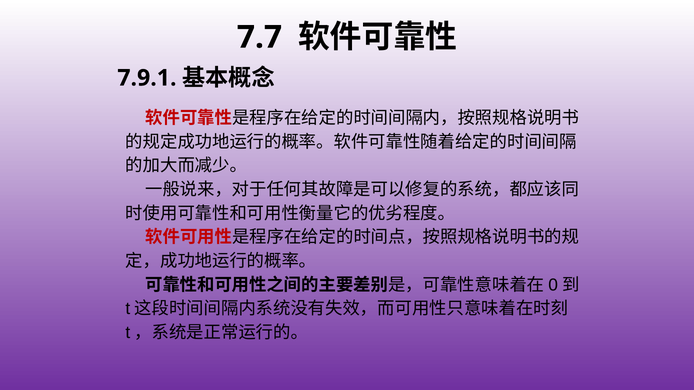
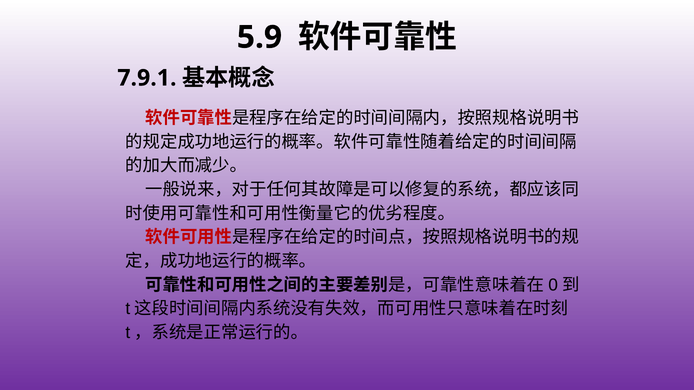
7.7: 7.7 -> 5.9
